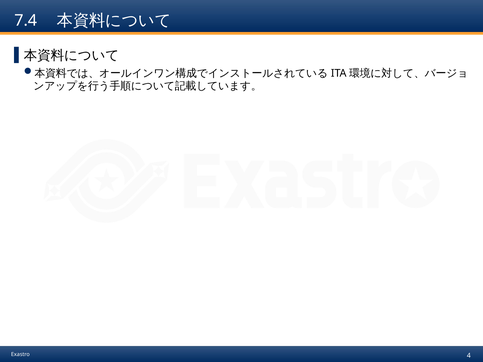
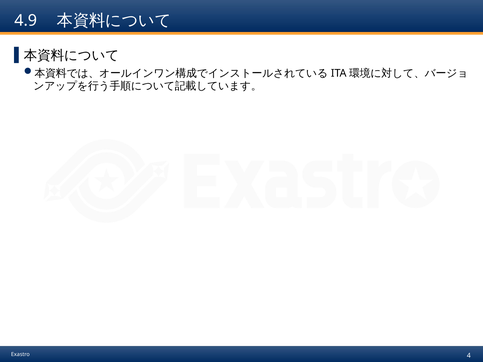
7.4: 7.4 -> 4.9
